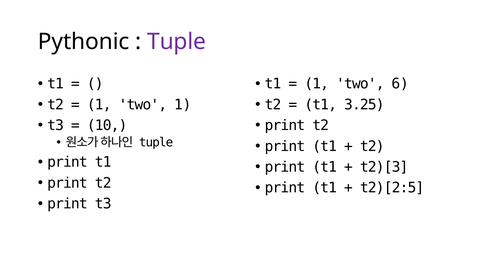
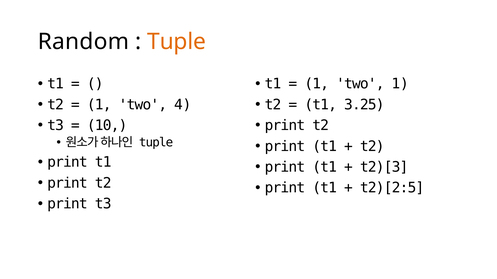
Pythonic: Pythonic -> Random
Tuple at (177, 42) colour: purple -> orange
two 6: 6 -> 1
two 1: 1 -> 4
